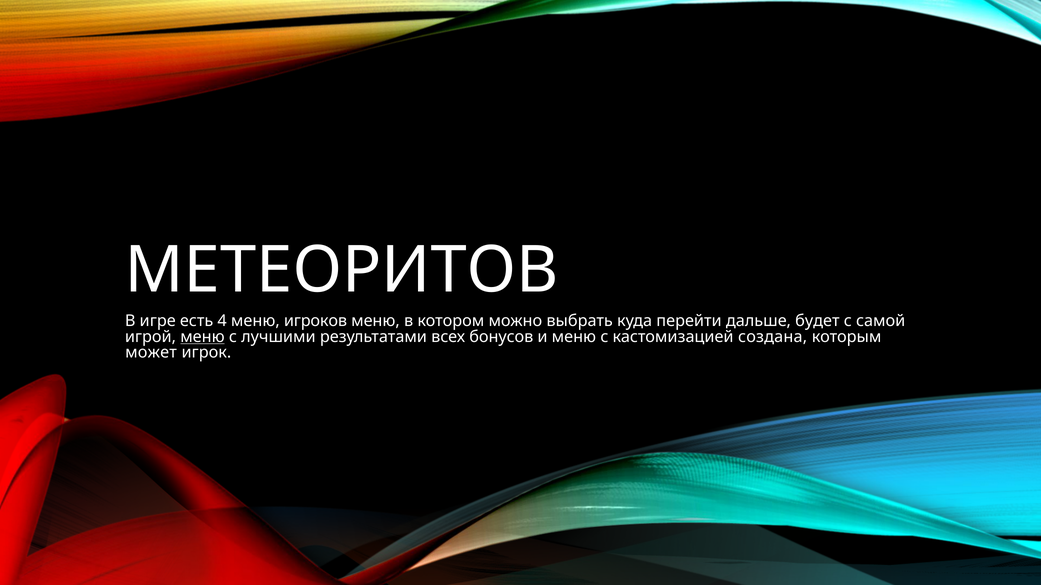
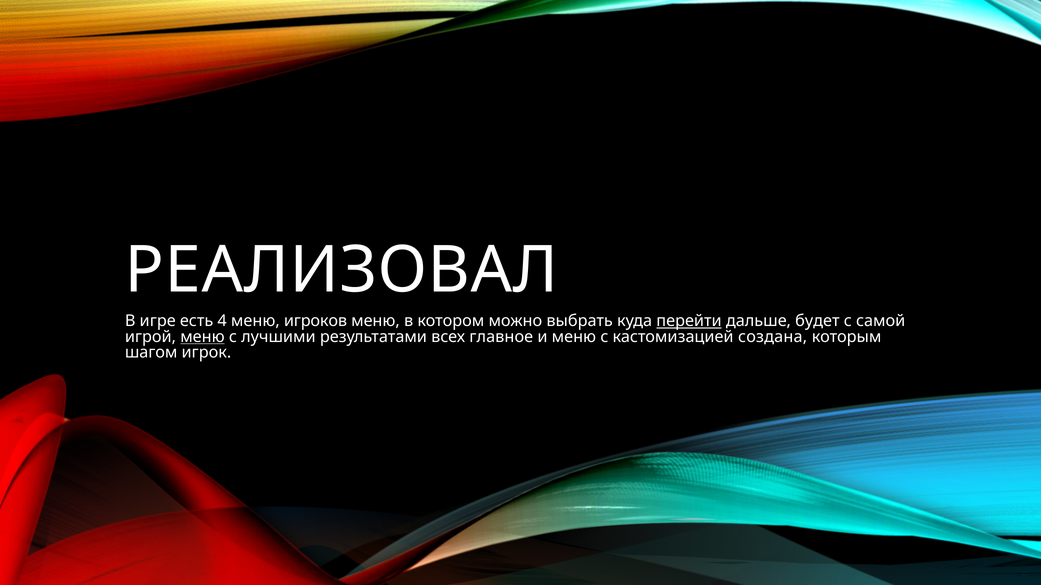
МЕТЕОРИТОВ: МЕТЕОРИТОВ -> РЕАЛИЗОВАЛ
перейти underline: none -> present
бонусов: бонусов -> главное
может: может -> шагом
